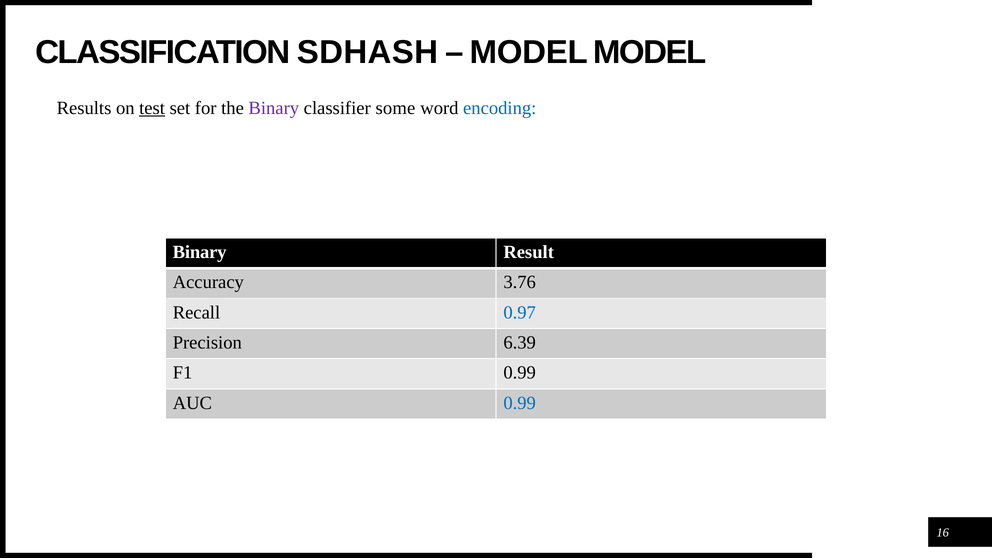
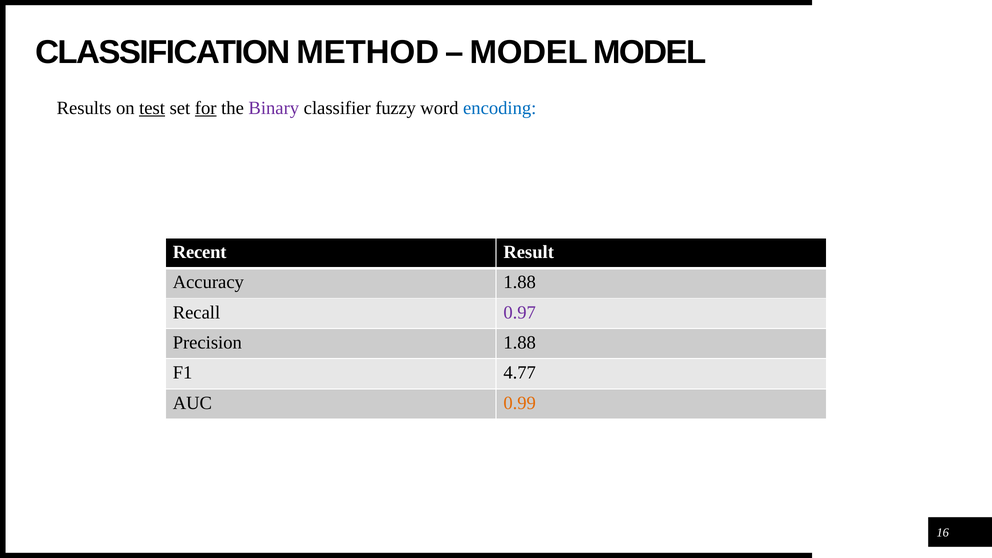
SDHASH: SDHASH -> METHOD
for underline: none -> present
some: some -> fuzzy
Binary at (200, 252): Binary -> Recent
Accuracy 3.76: 3.76 -> 1.88
0.97 colour: blue -> purple
Precision 6.39: 6.39 -> 1.88
F1 0.99: 0.99 -> 4.77
0.99 at (520, 403) colour: blue -> orange
